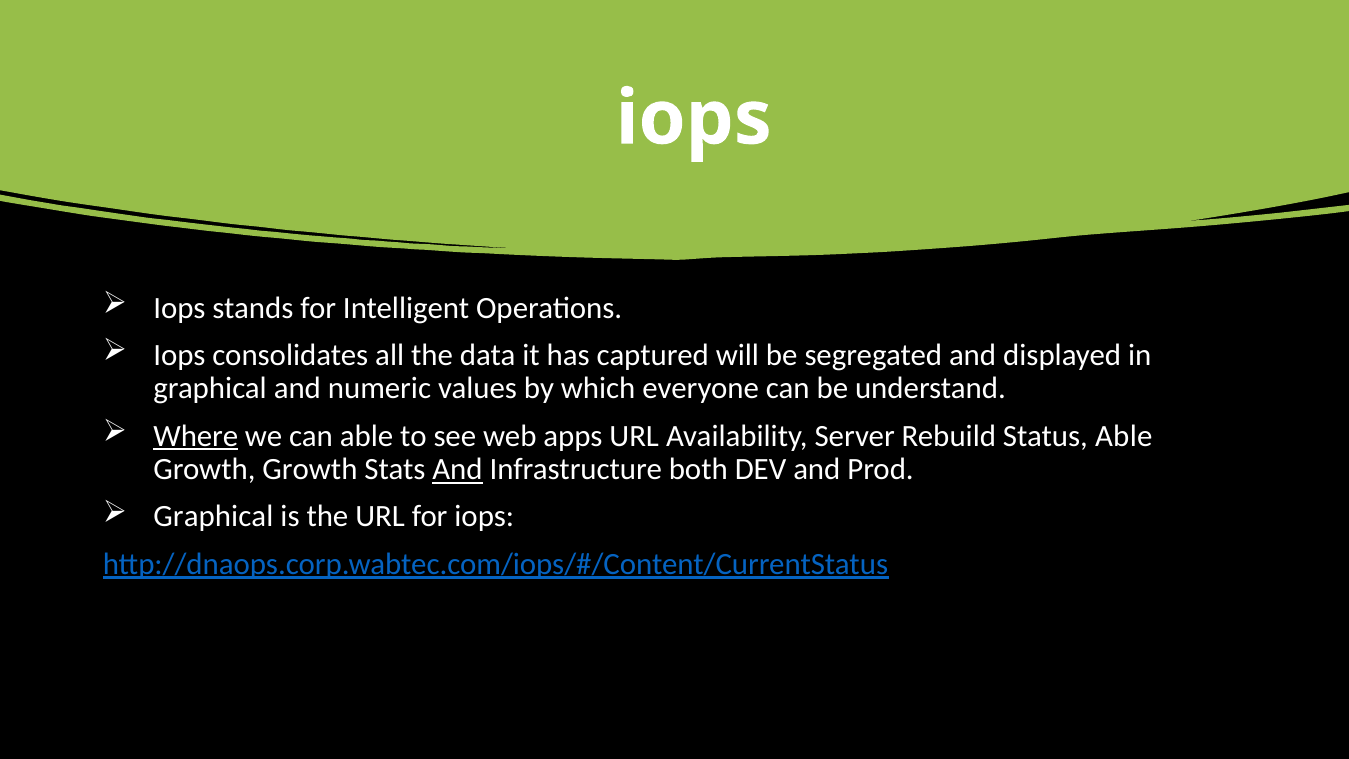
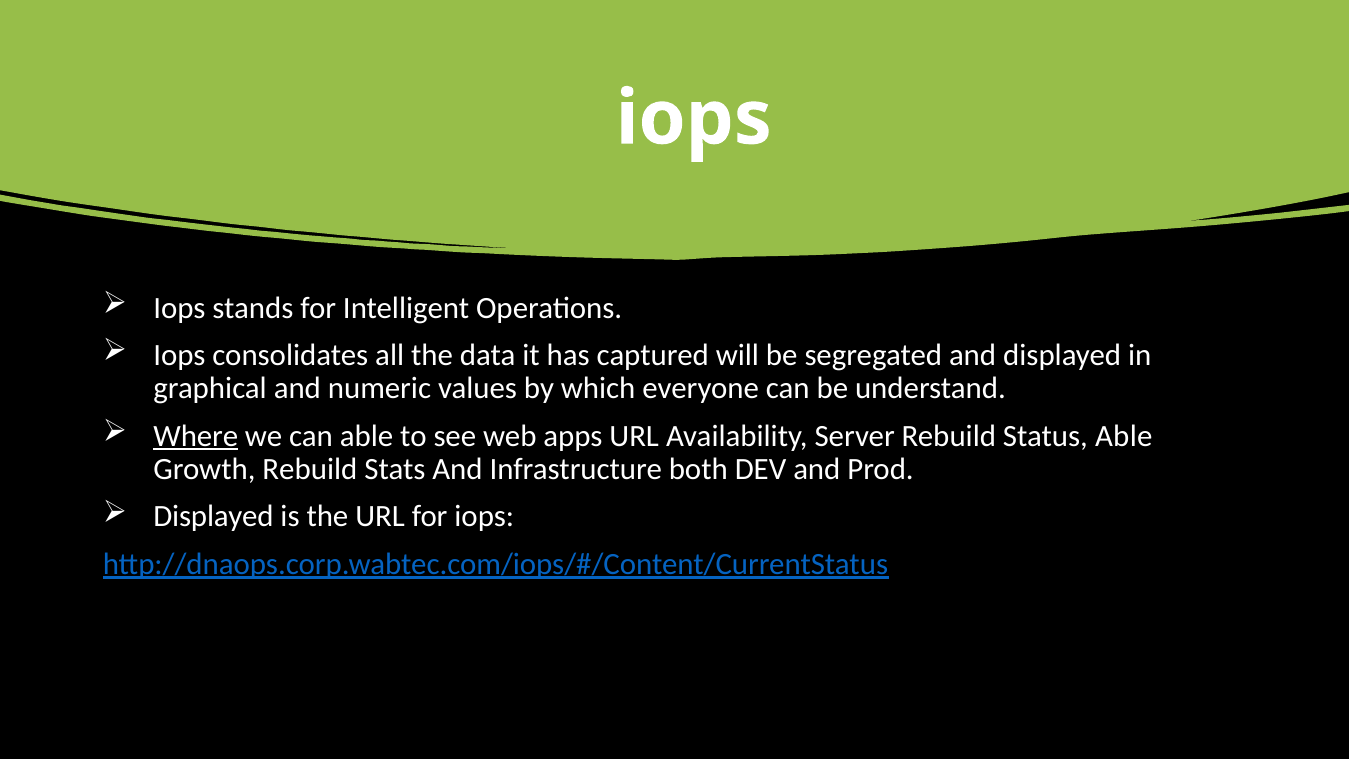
Growth Growth: Growth -> Rebuild
And at (457, 469) underline: present -> none
Graphical at (213, 517): Graphical -> Displayed
